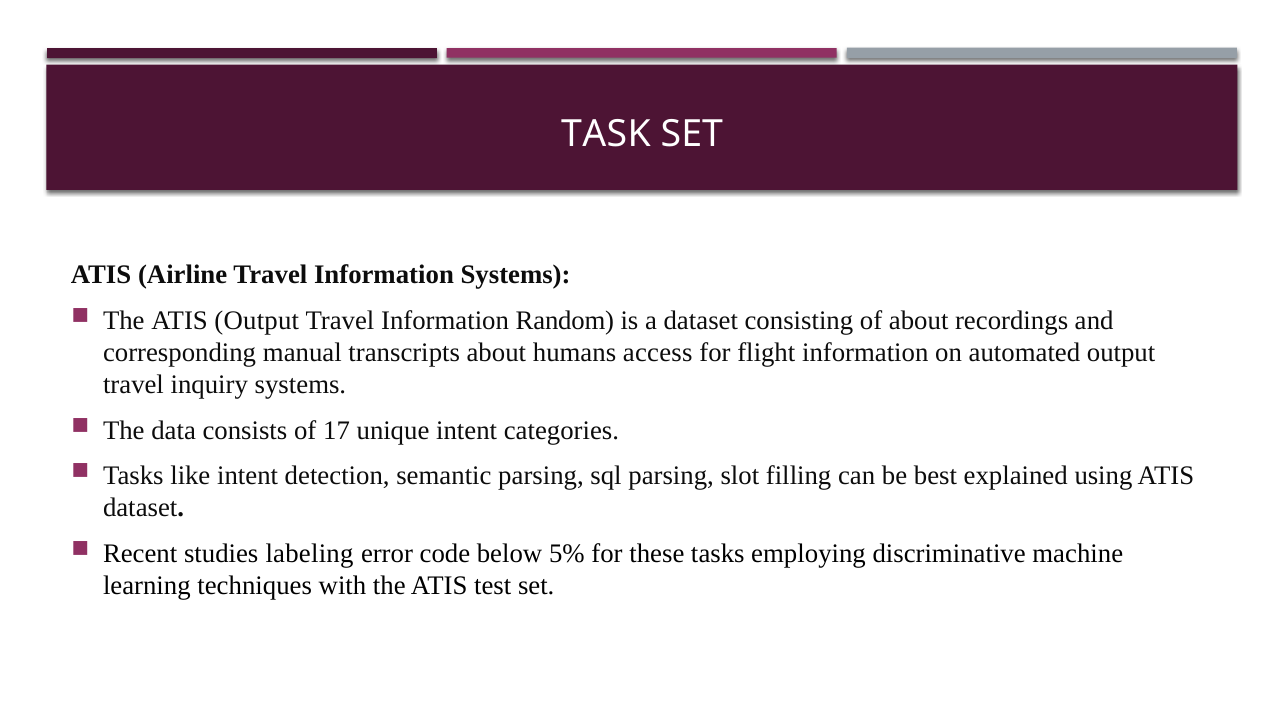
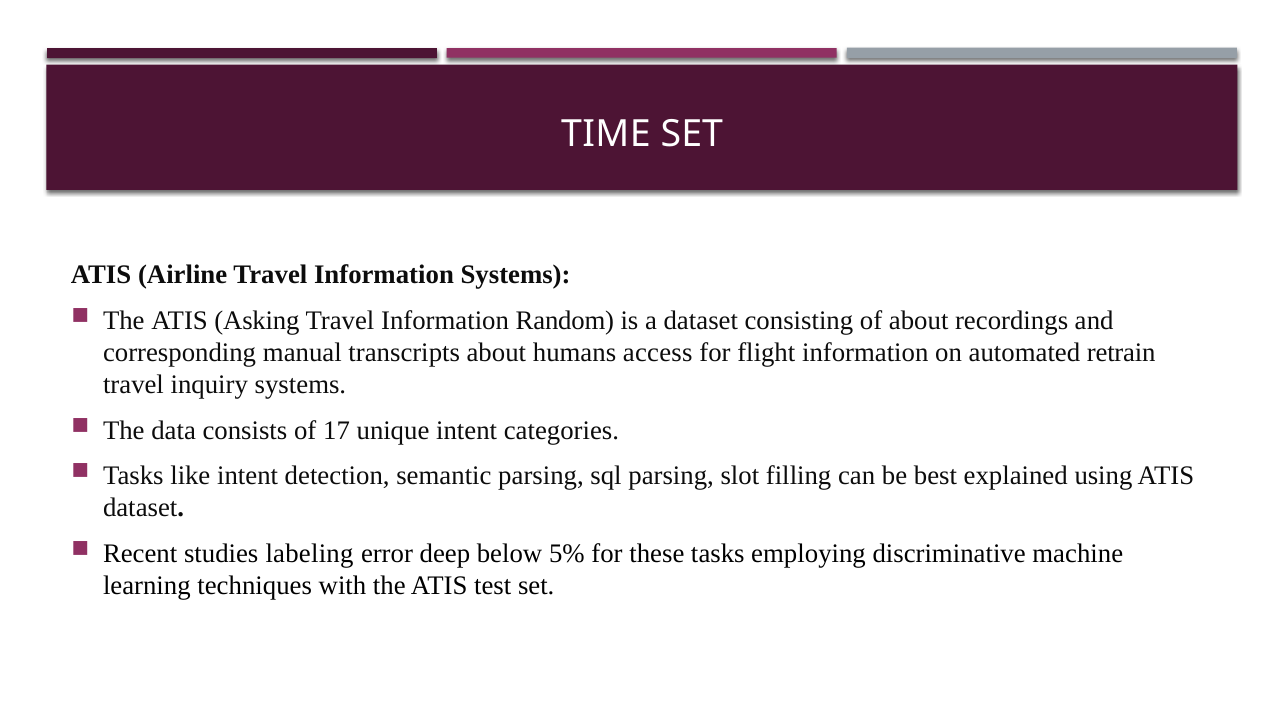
TASK: TASK -> TIME
ATIS Output: Output -> Asking
automated output: output -> retrain
code: code -> deep
